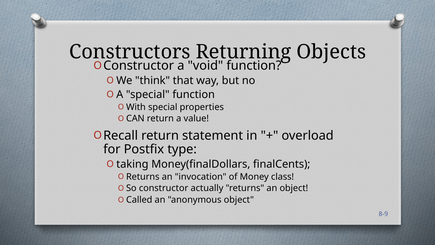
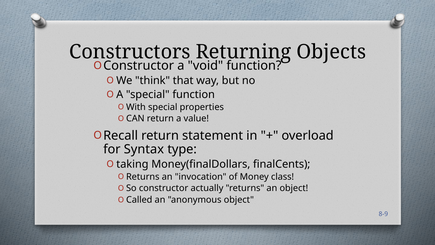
Postfix: Postfix -> Syntax
